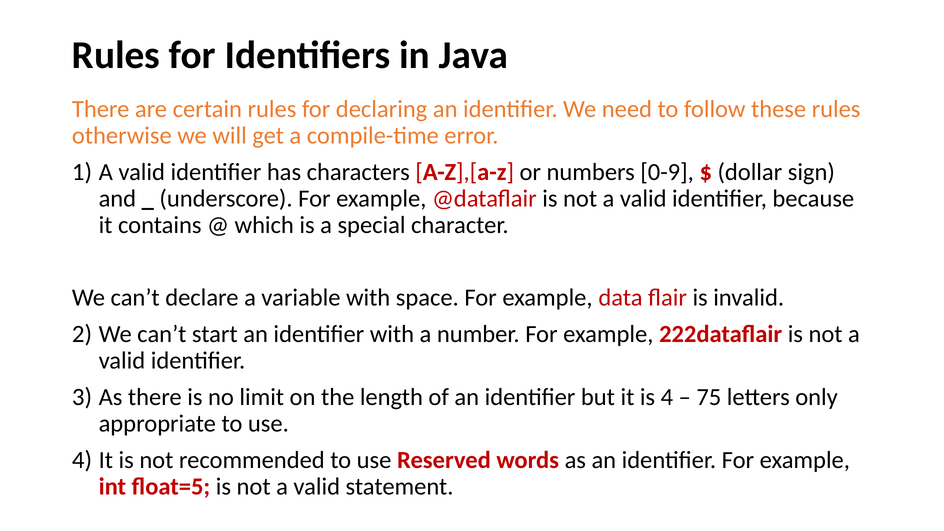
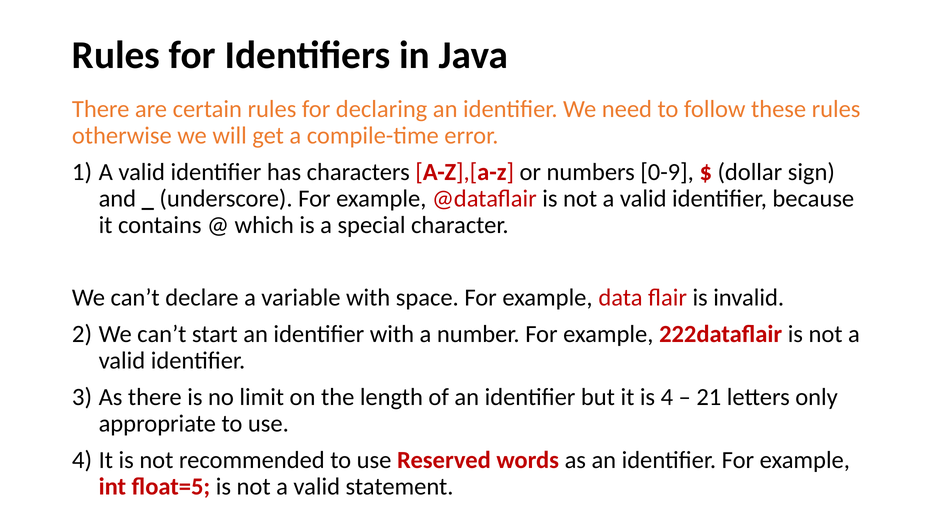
75: 75 -> 21
